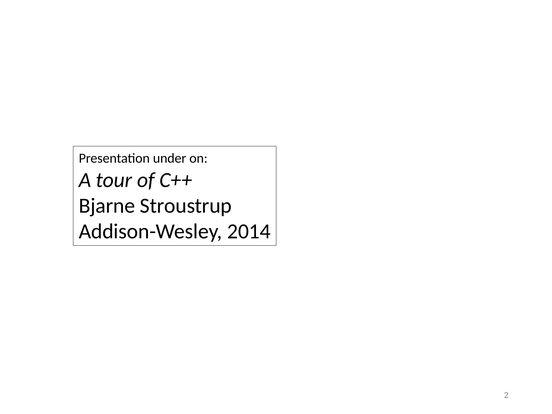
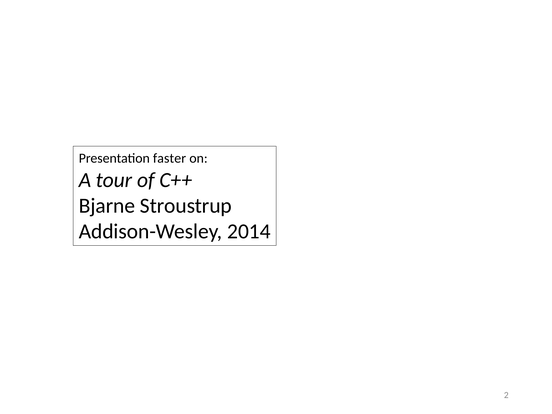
under: under -> faster
